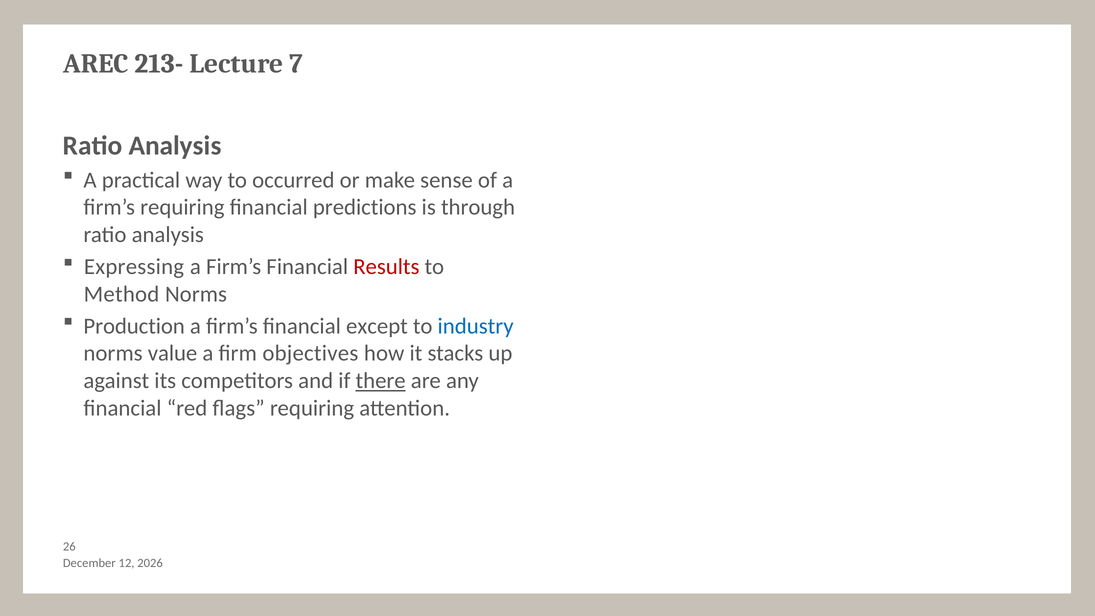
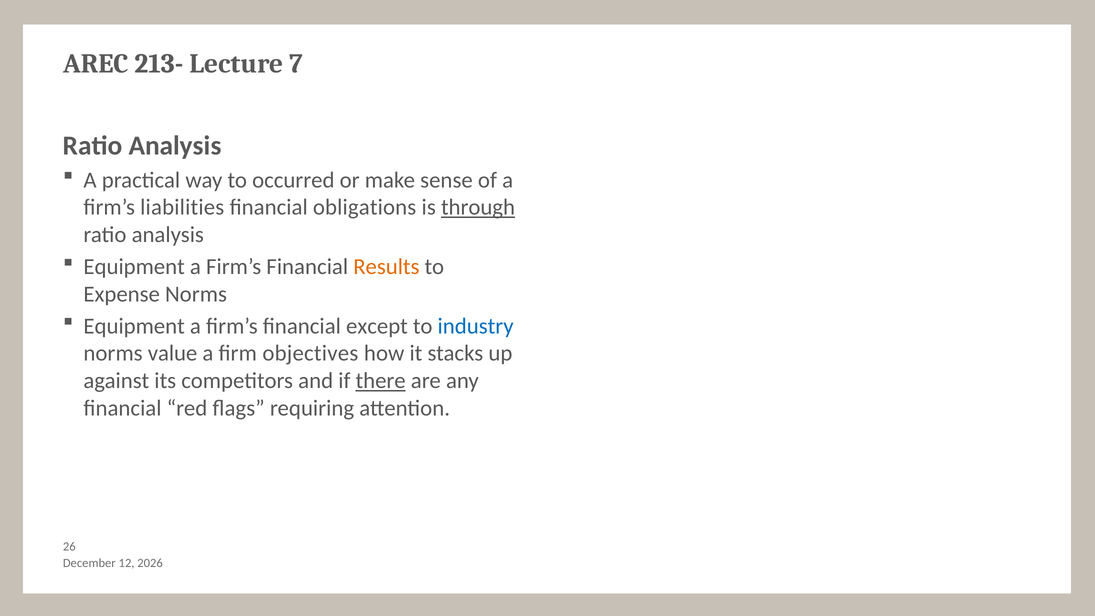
firm’s requiring: requiring -> liabilities
predictions: predictions -> obligations
through underline: none -> present
Expressing at (134, 267): Expressing -> Equipment
Results colour: red -> orange
Method: Method -> Expense
Production at (134, 326): Production -> Equipment
